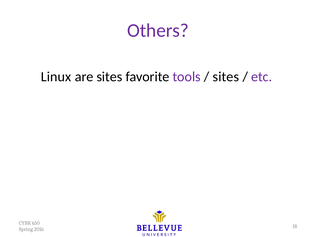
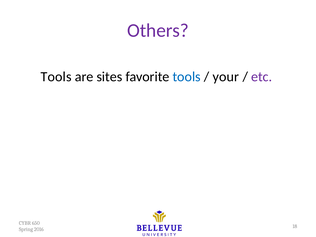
Linux at (56, 77): Linux -> Tools
tools at (187, 77) colour: purple -> blue
sites at (226, 77): sites -> your
